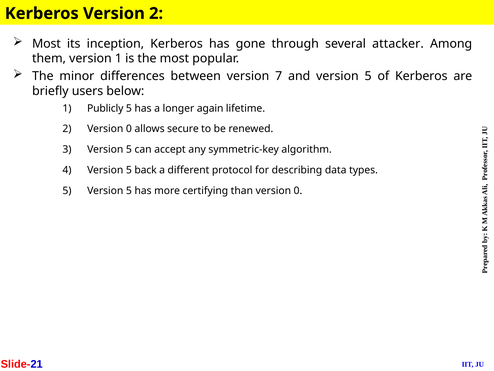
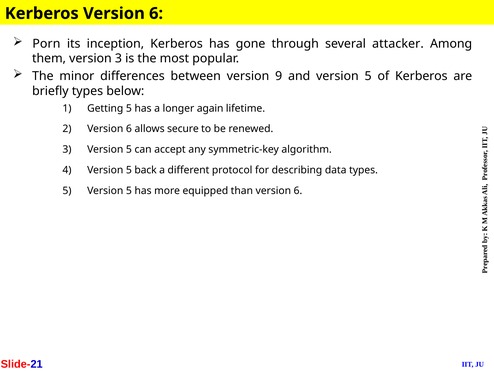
Kerberos Version 2: 2 -> 6
Most at (46, 44): Most -> Porn
version 1: 1 -> 3
7: 7 -> 9
briefly users: users -> types
Publicly: Publicly -> Getting
0 at (129, 129): 0 -> 6
certifying: certifying -> equipped
than version 0: 0 -> 6
